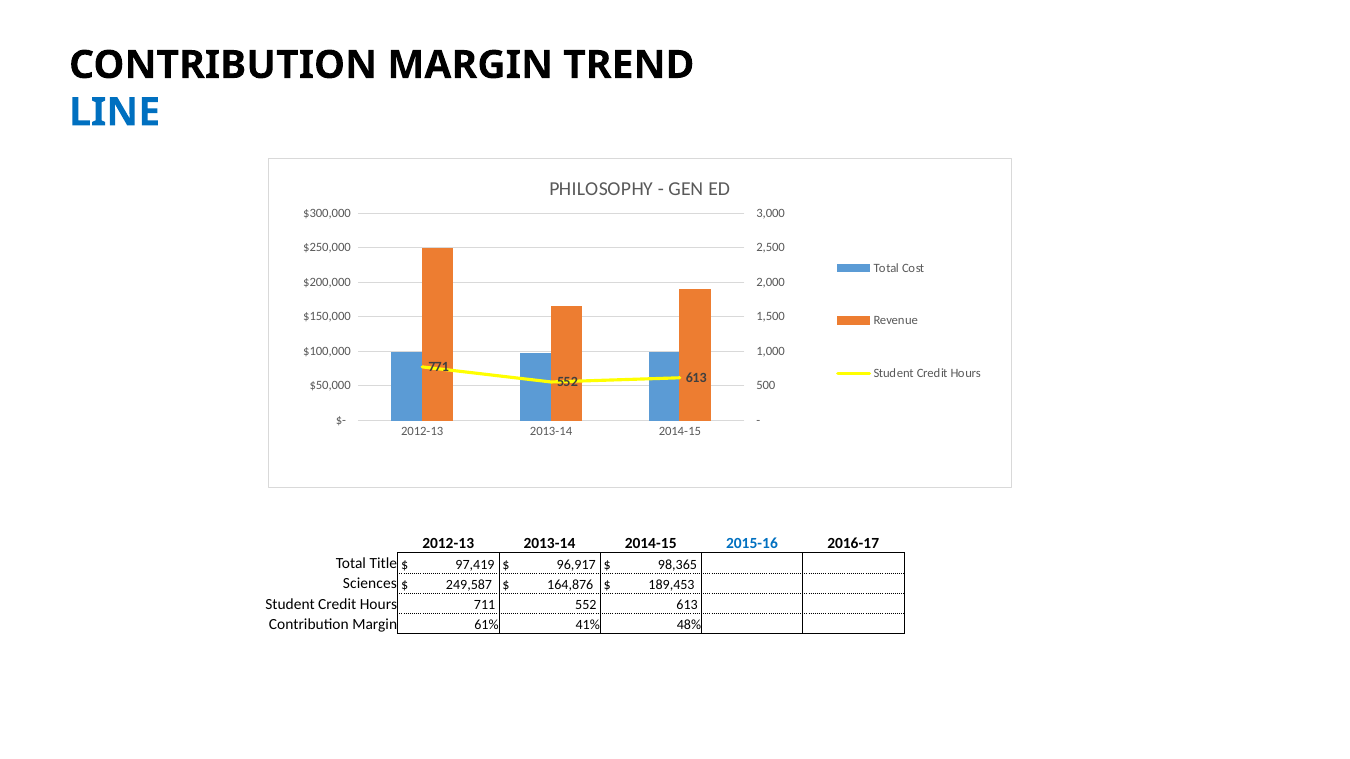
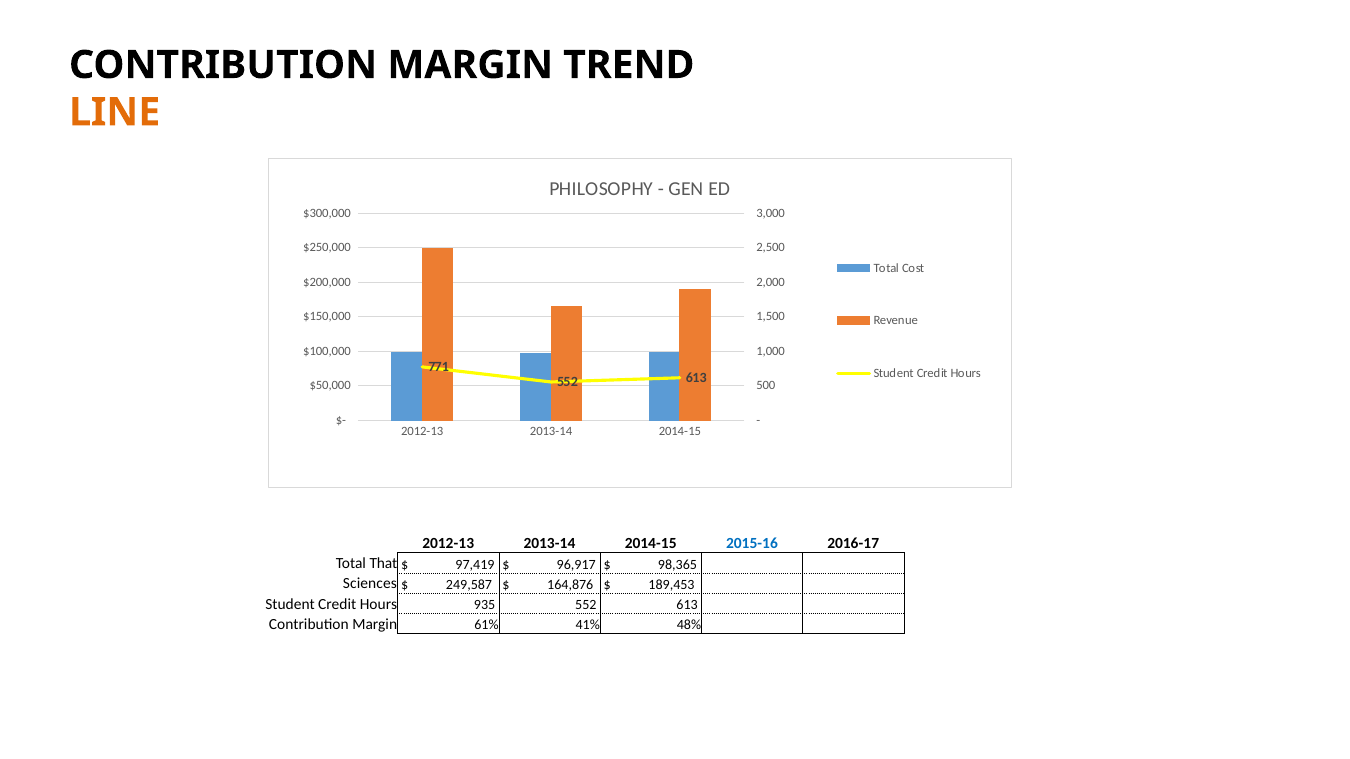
LINE colour: blue -> orange
Title: Title -> That
711: 711 -> 935
